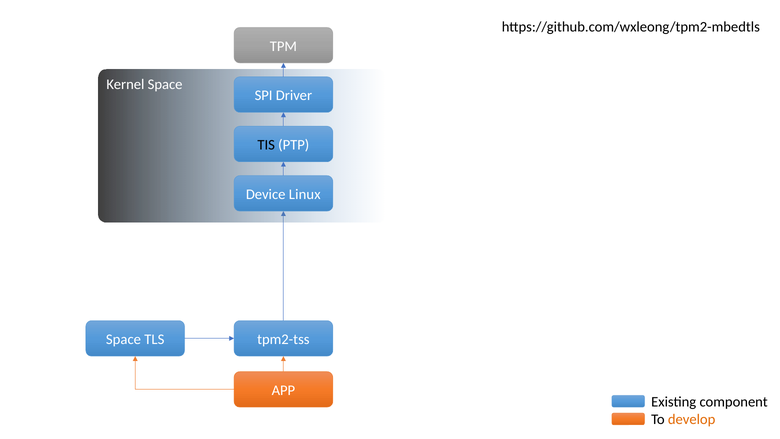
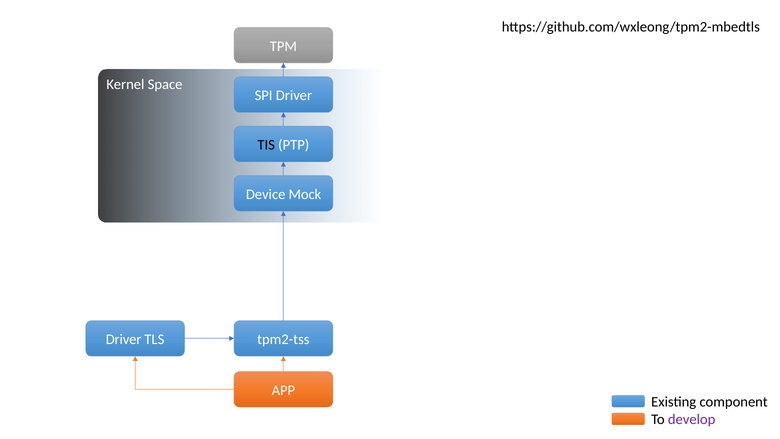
Linux: Linux -> Mock
Space at (124, 339): Space -> Driver
develop colour: orange -> purple
